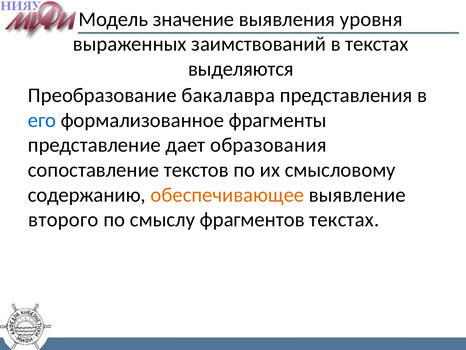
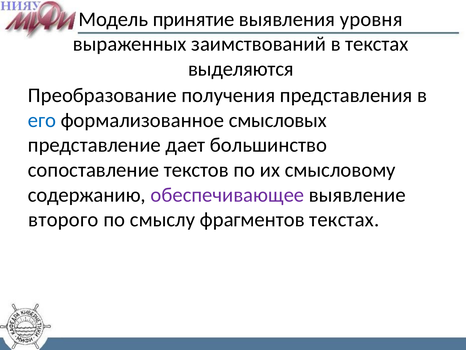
значение: значение -> принятие
бакалавра: бакалавра -> получения
фрагменты: фрагменты -> смысловых
образования: образования -> большинство
обеспечивающее colour: orange -> purple
